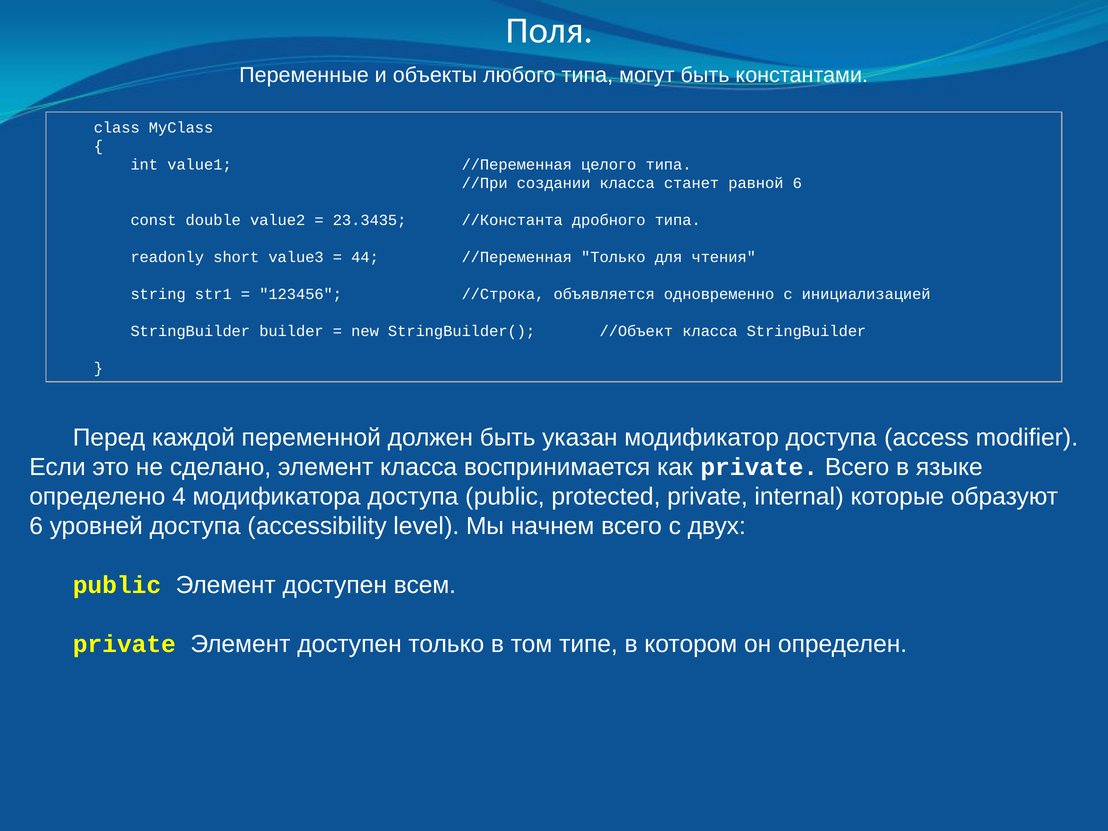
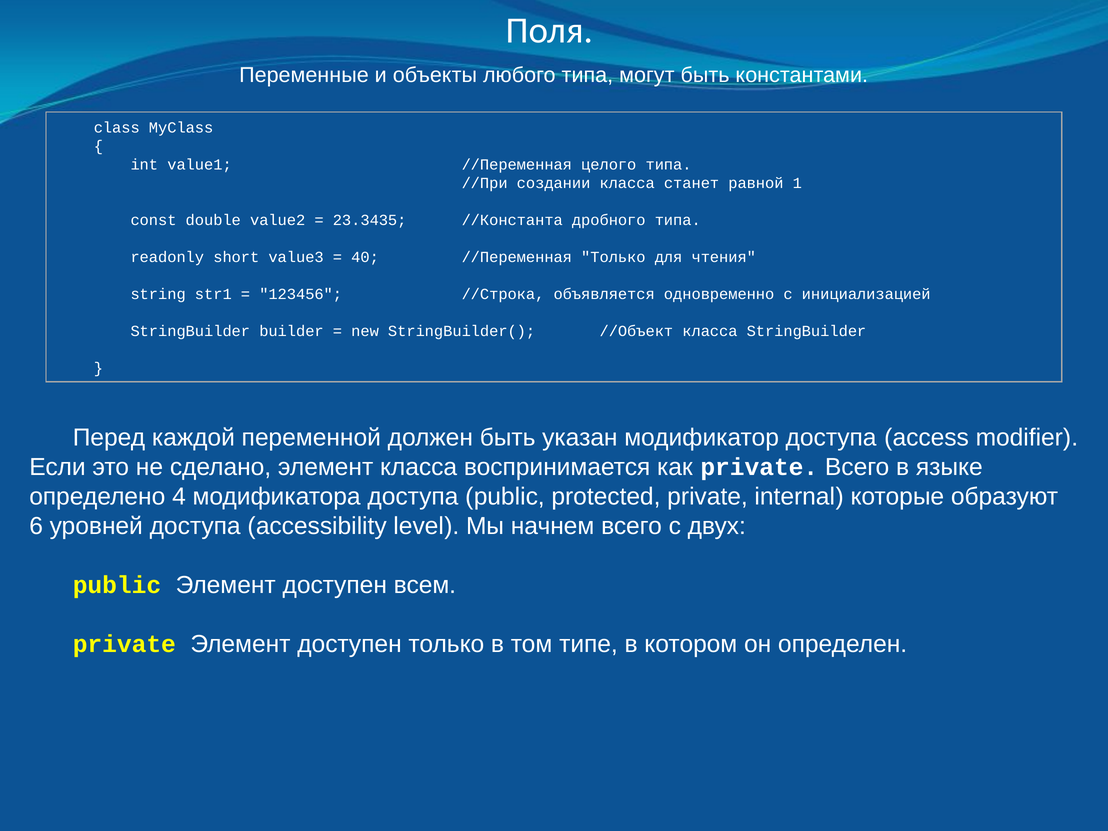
равной 6: 6 -> 1
44: 44 -> 40
